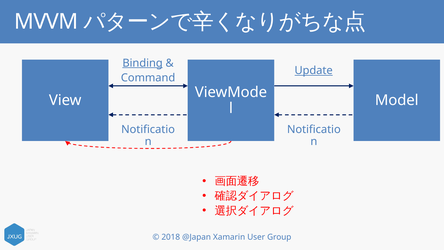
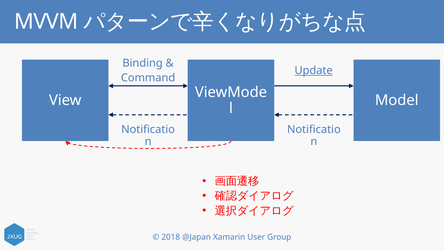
Binding underline: present -> none
